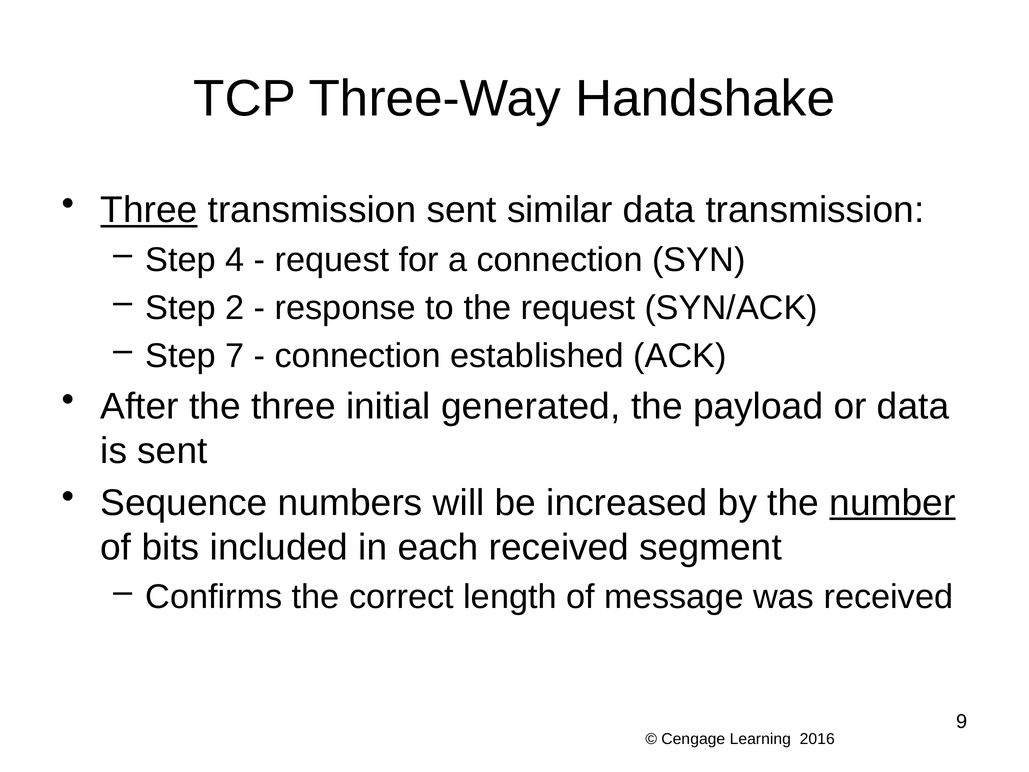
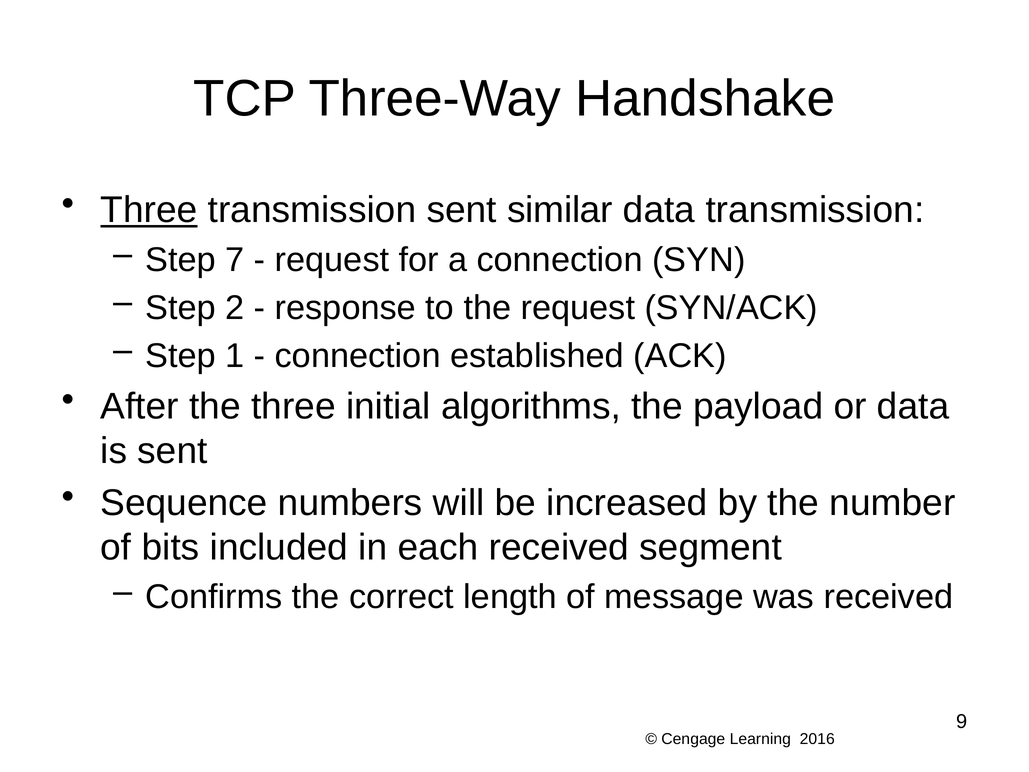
4: 4 -> 7
7: 7 -> 1
generated: generated -> algorithms
number underline: present -> none
